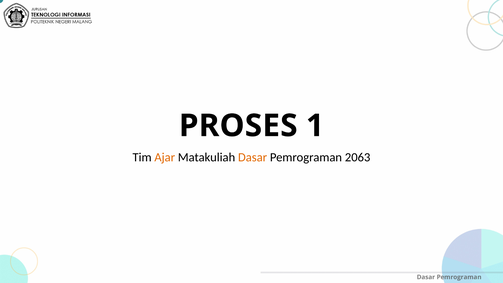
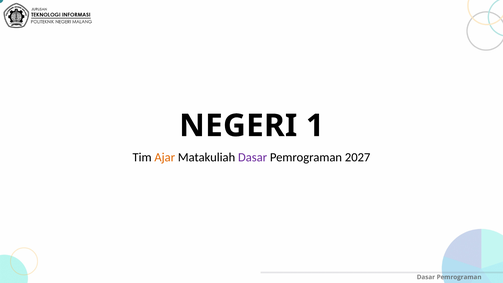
PROSES: PROSES -> NEGERI
Dasar colour: orange -> purple
2063: 2063 -> 2027
